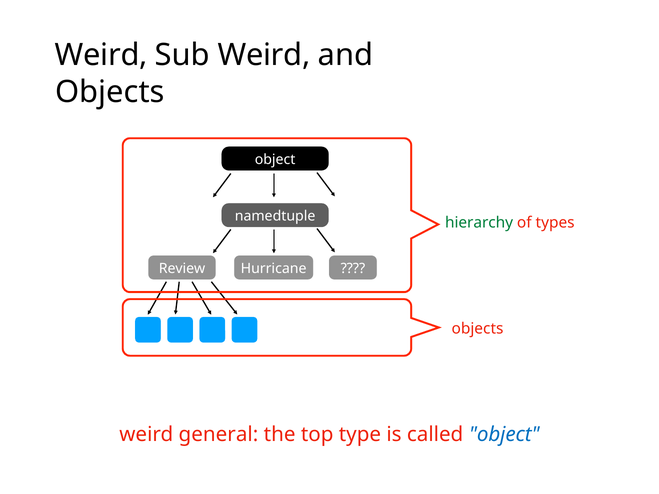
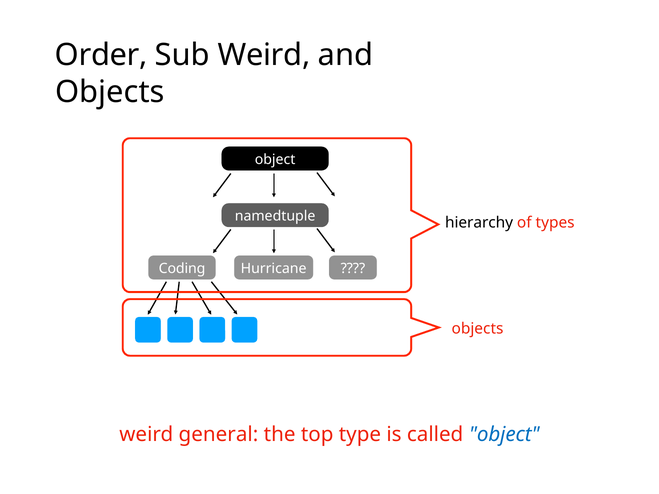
Weird at (101, 55): Weird -> Order
hierarchy colour: green -> black
Review: Review -> Coding
